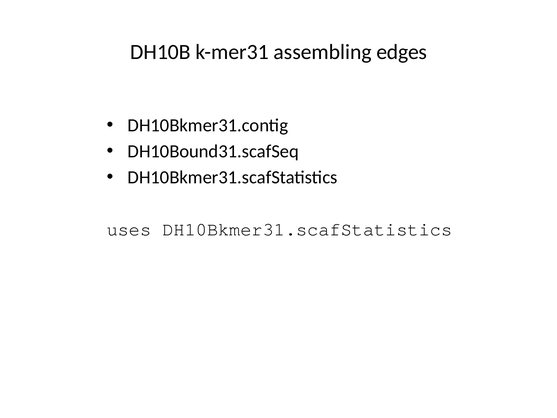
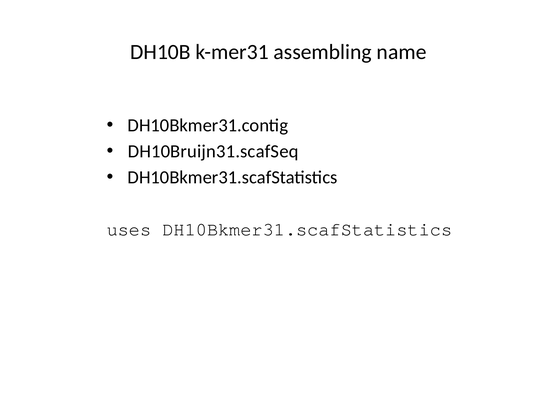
edges: edges -> name
DH10Bound31.scafSeq: DH10Bound31.scafSeq -> DH10Bruijn31.scafSeq
